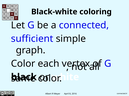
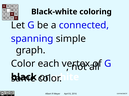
sufficient: sufficient -> spanning
